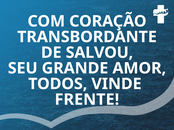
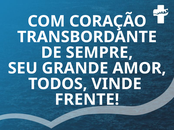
SALVOU: SALVOU -> SEMPRE
